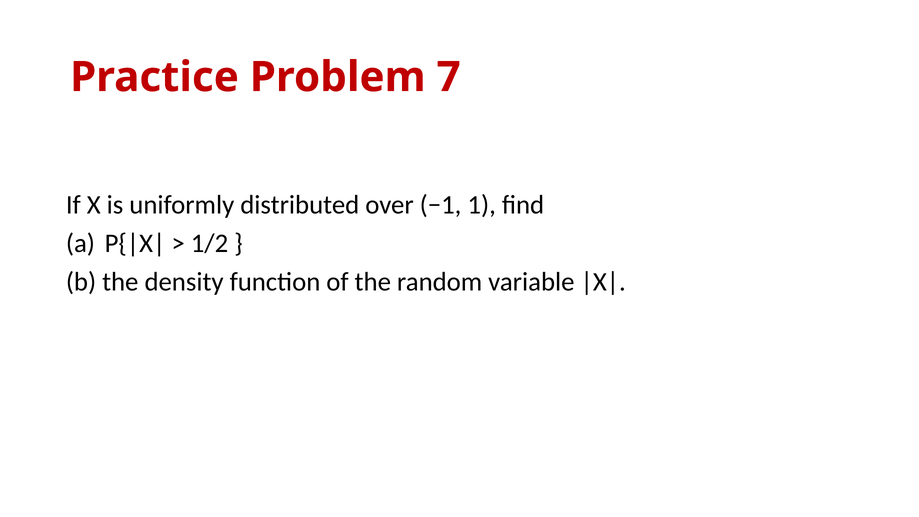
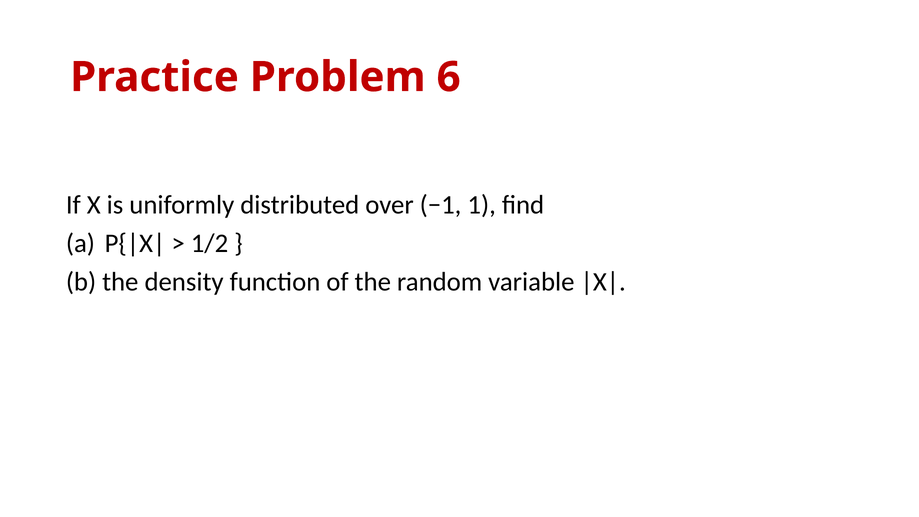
7: 7 -> 6
